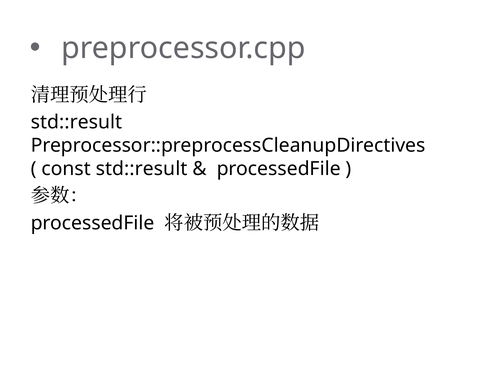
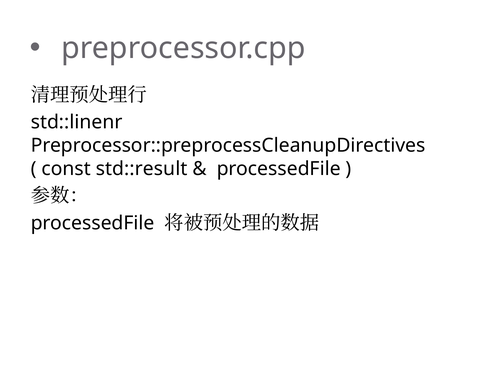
std::result at (77, 122): std::result -> std::linenr
